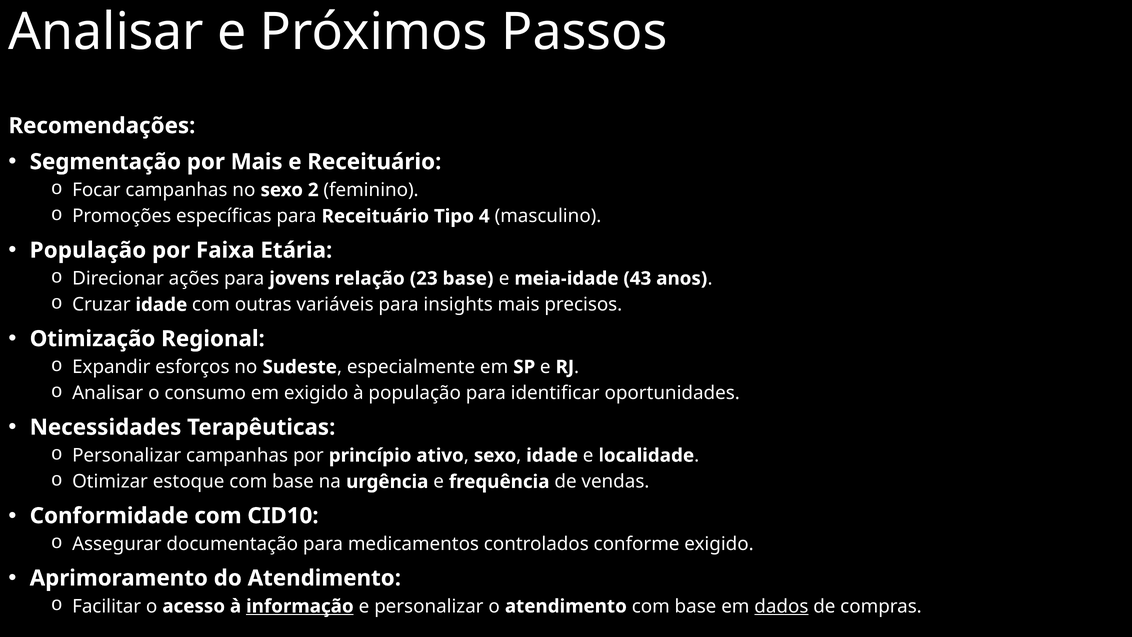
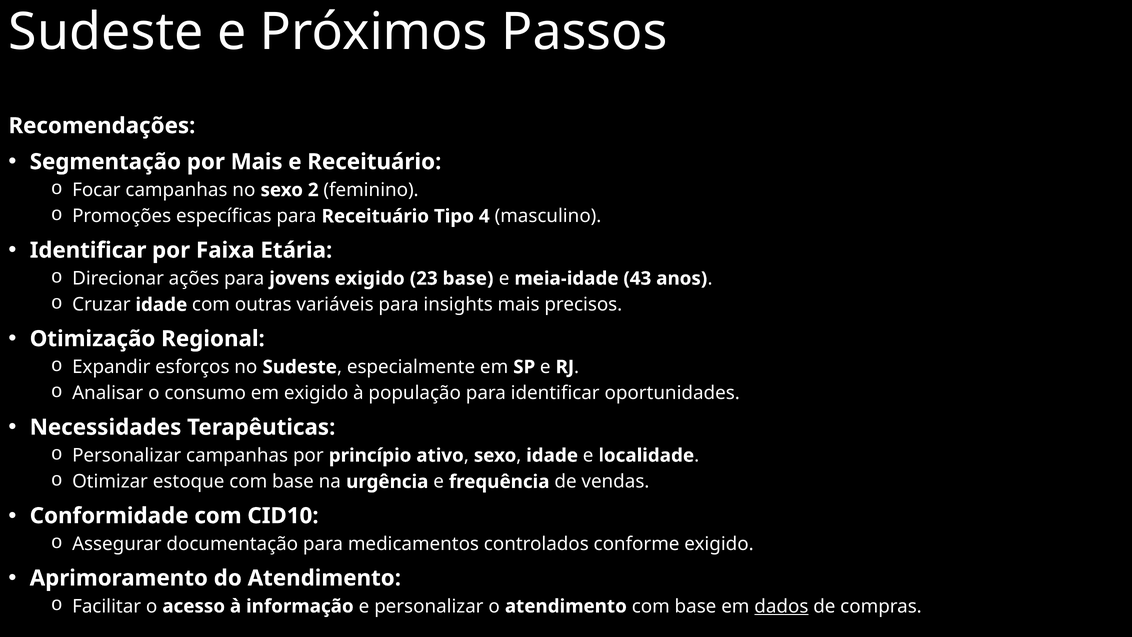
Analisar at (106, 32): Analisar -> Sudeste
População at (88, 250): População -> Identificar
jovens relação: relação -> exigido
informação underline: present -> none
